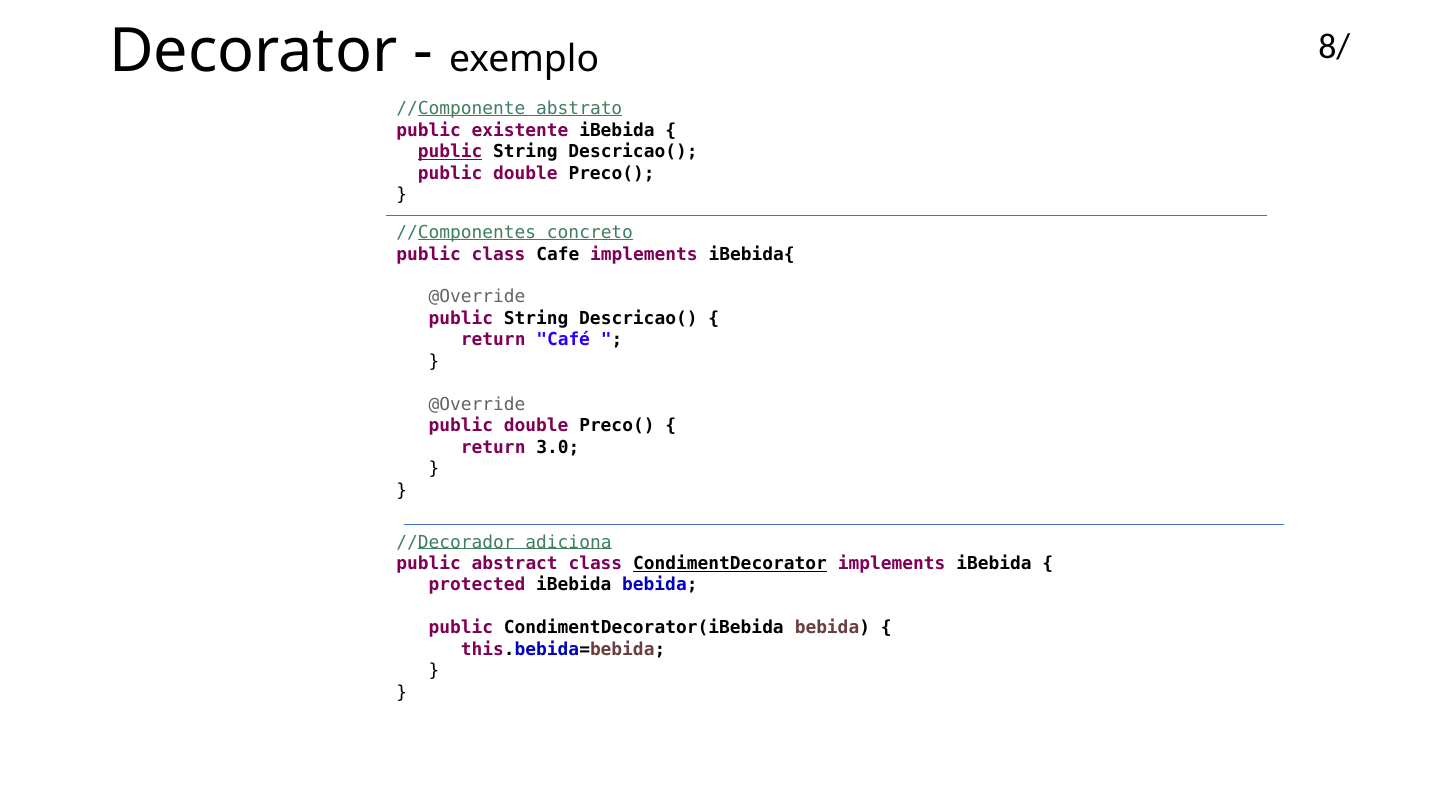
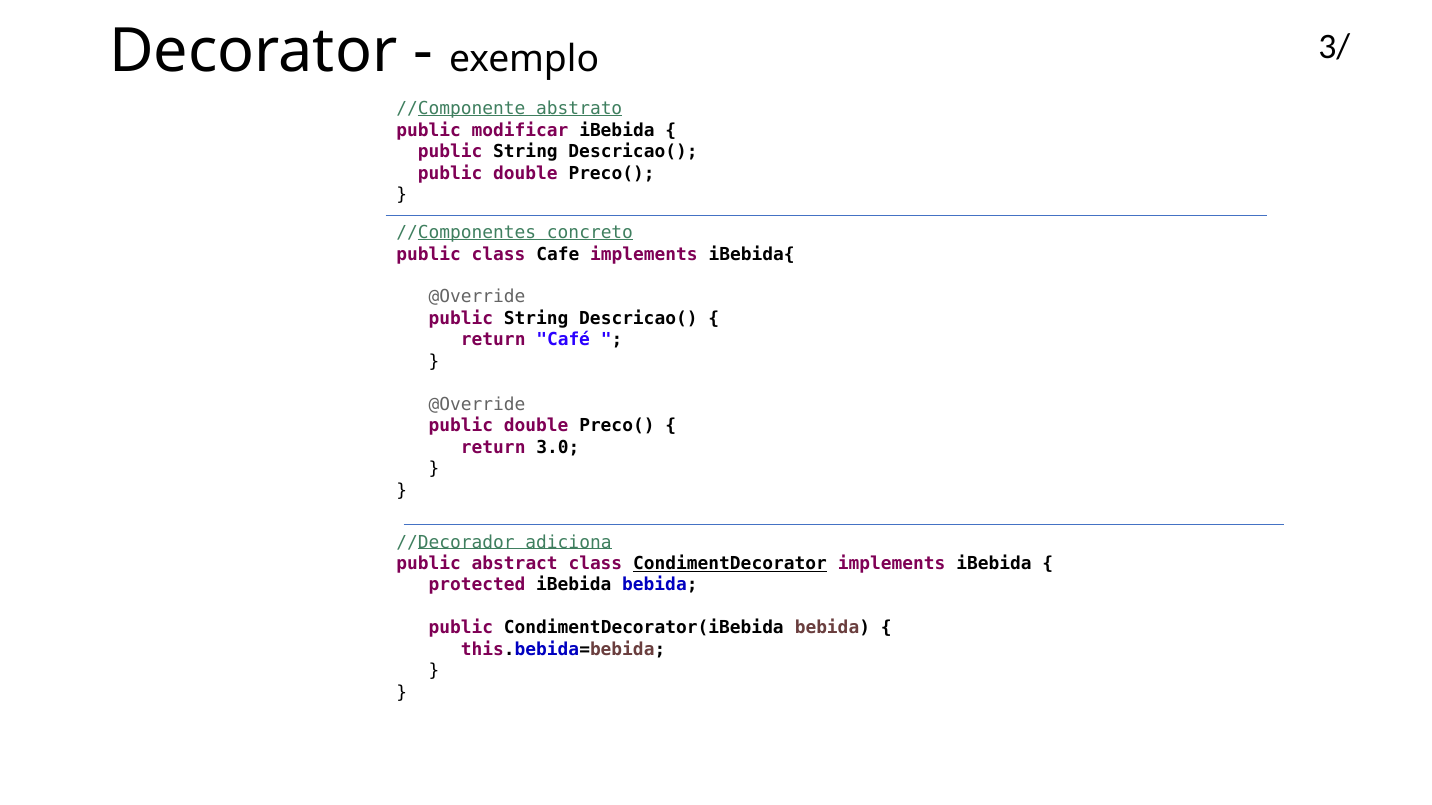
8/: 8/ -> 3/
existente: existente -> modificar
public at (450, 152) underline: present -> none
